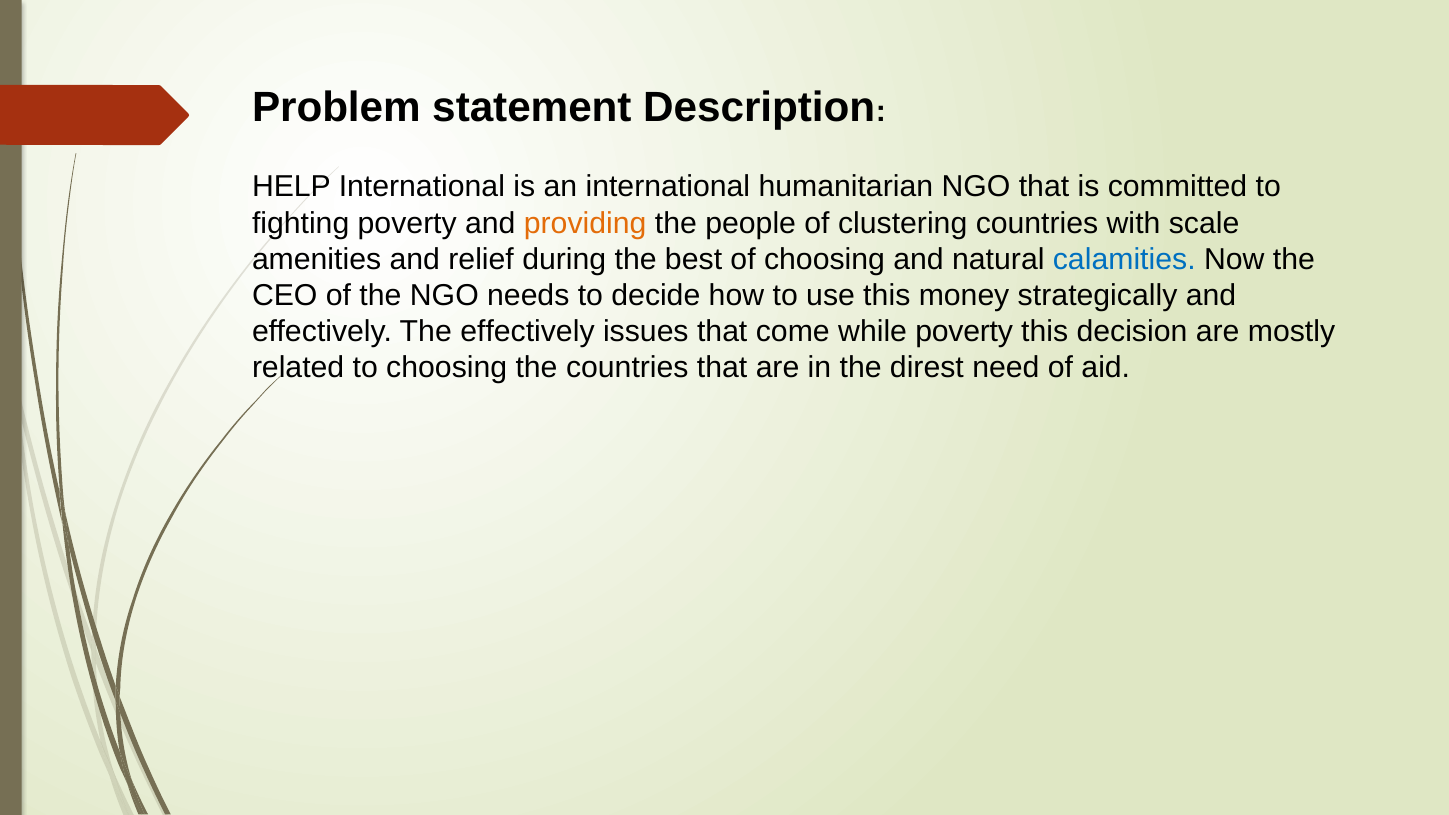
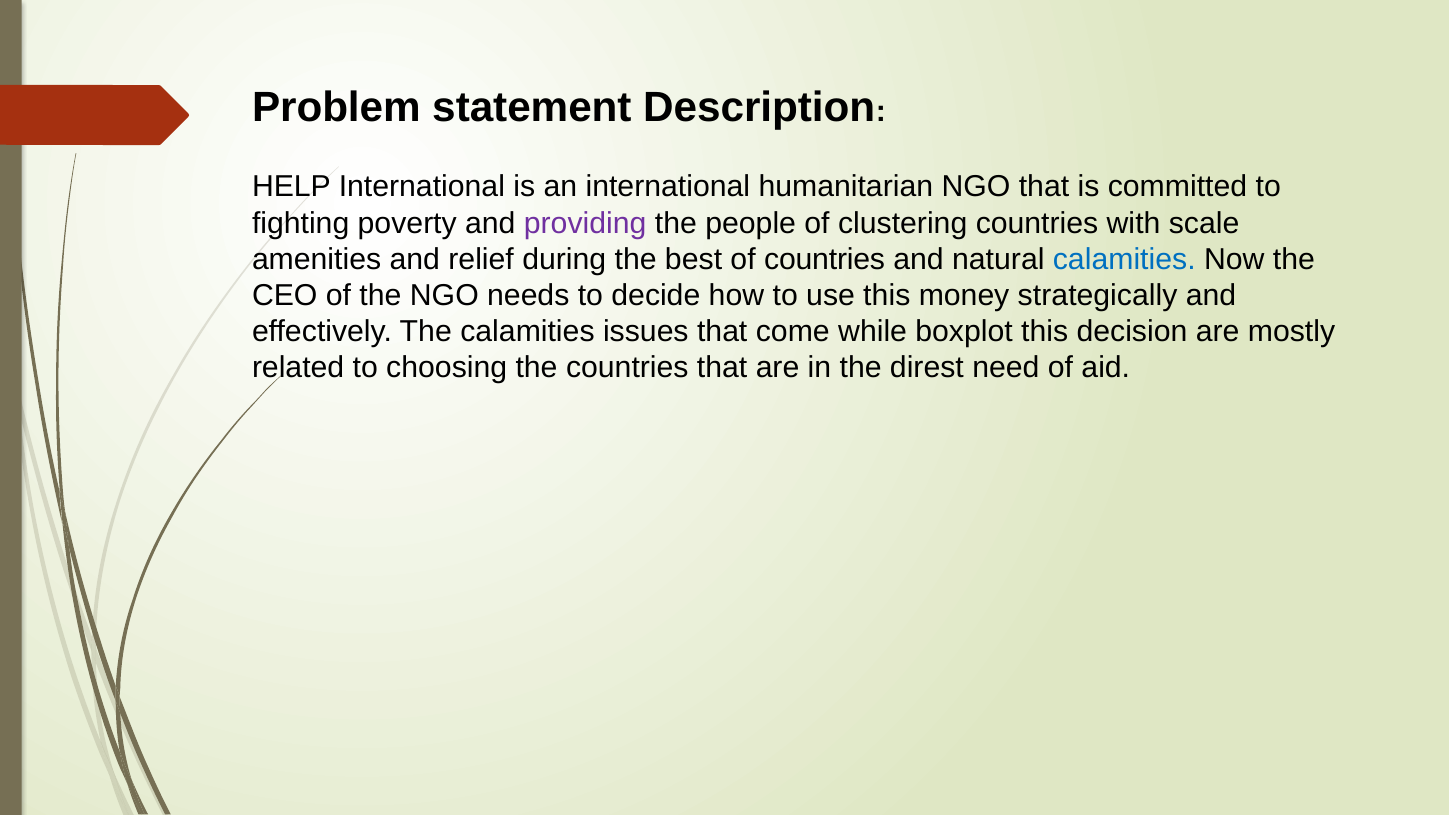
providing colour: orange -> purple
of choosing: choosing -> countries
The effectively: effectively -> calamities
while poverty: poverty -> boxplot
